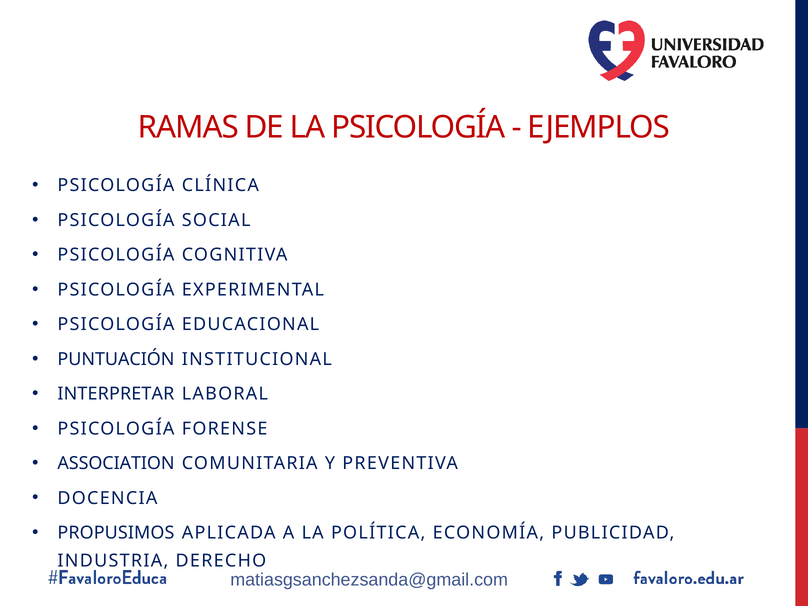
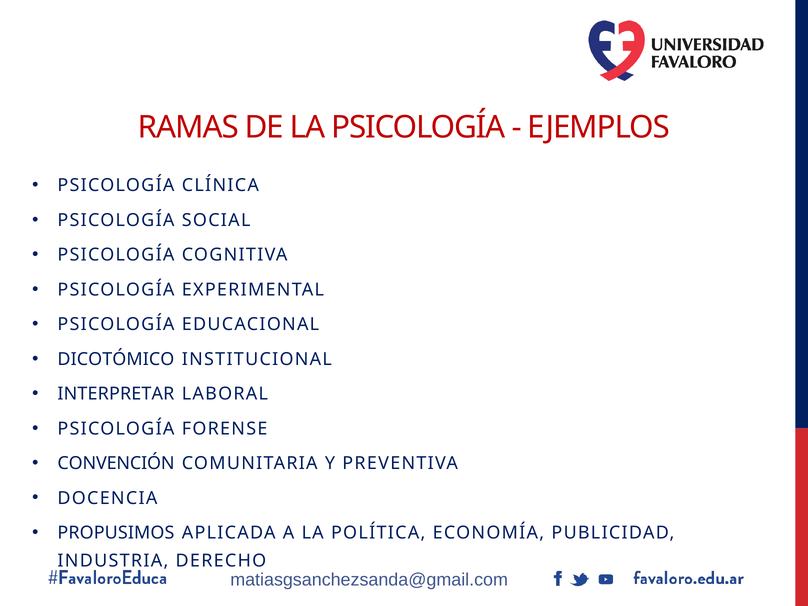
PUNTUACIÓN: PUNTUACIÓN -> DICOTÓMICO
ASSOCIATION: ASSOCIATION -> CONVENCIÓN
